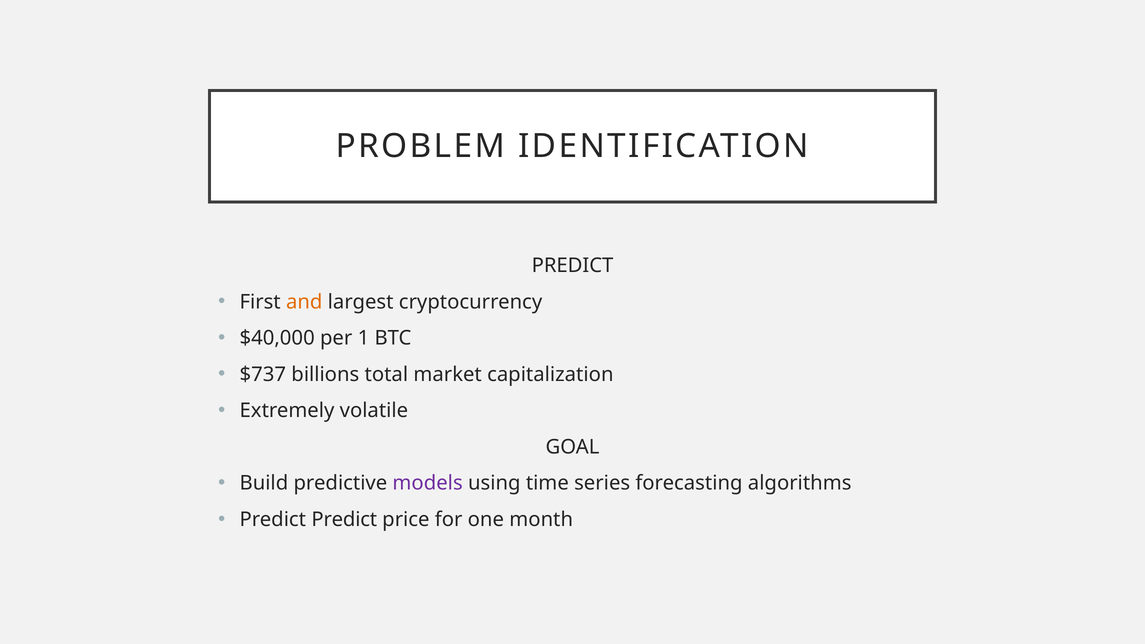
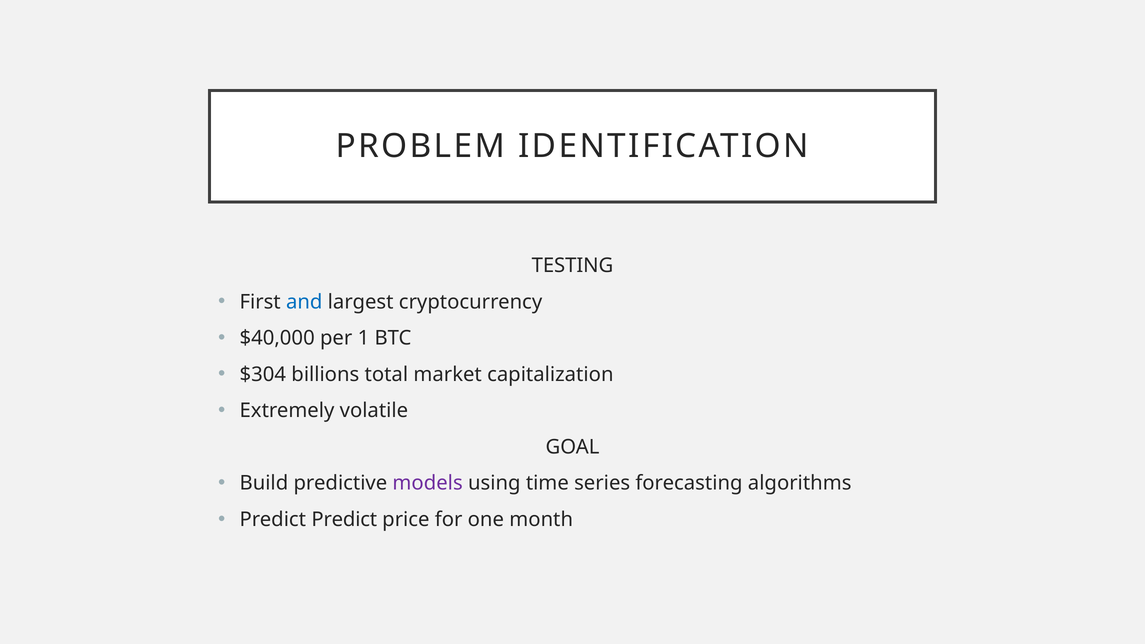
PREDICT at (573, 266): PREDICT -> TESTING
and colour: orange -> blue
$737: $737 -> $304
